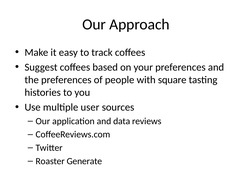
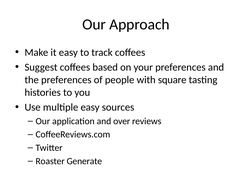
multiple user: user -> easy
data: data -> over
